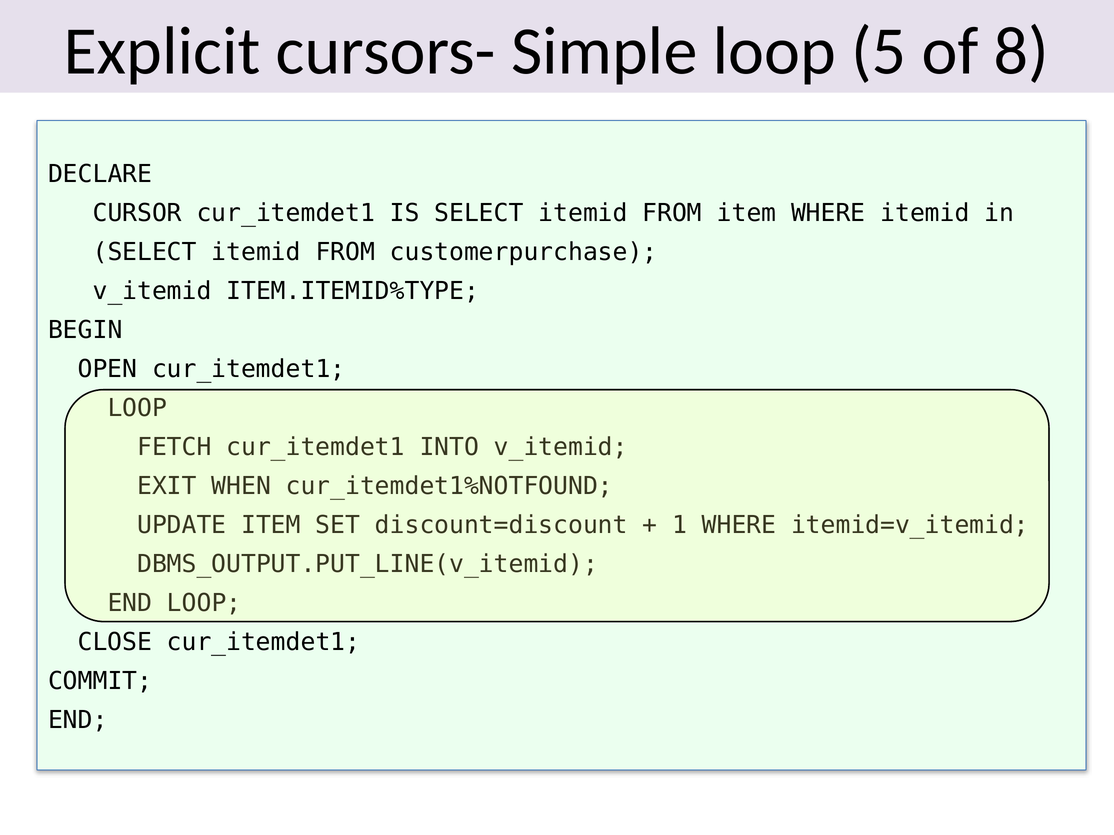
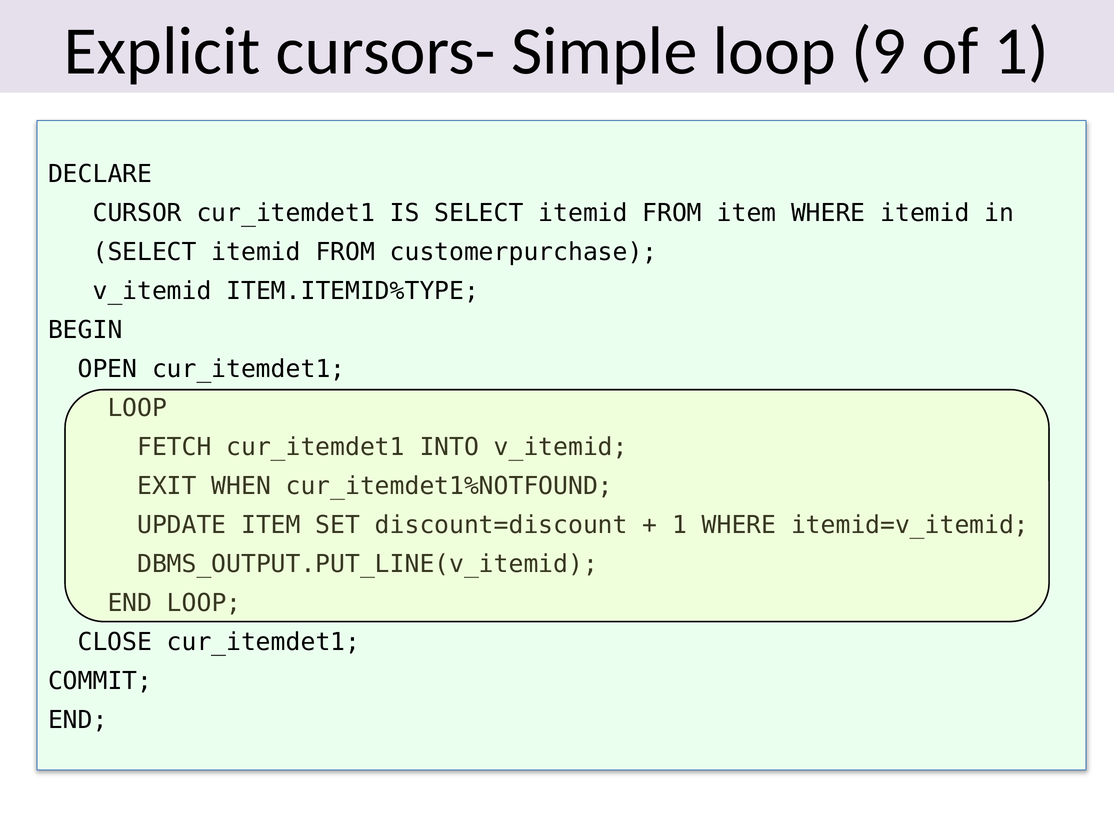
5: 5 -> 9
of 8: 8 -> 1
